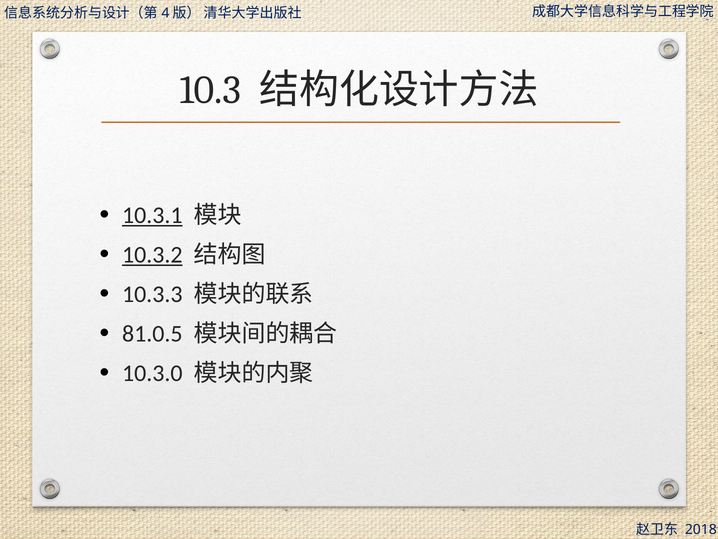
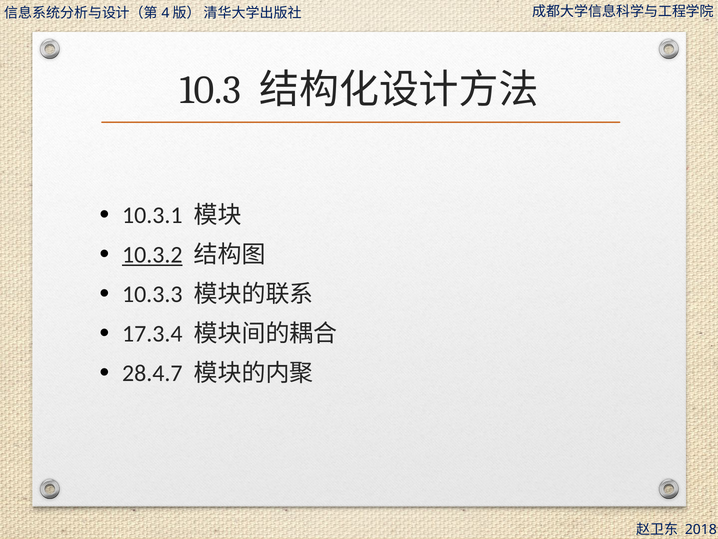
10.3.1 underline: present -> none
81.0.5: 81.0.5 -> 17.3.4
10.3.0: 10.3.0 -> 28.4.7
